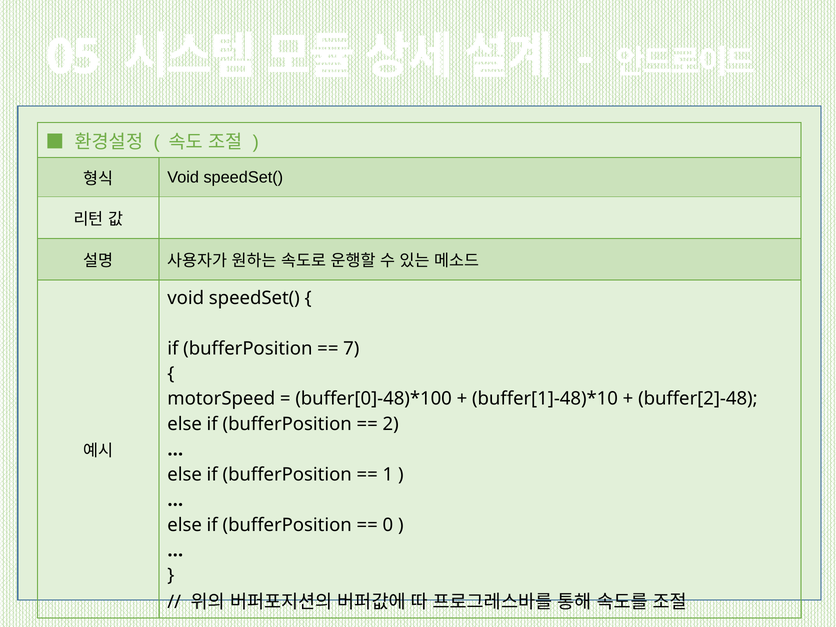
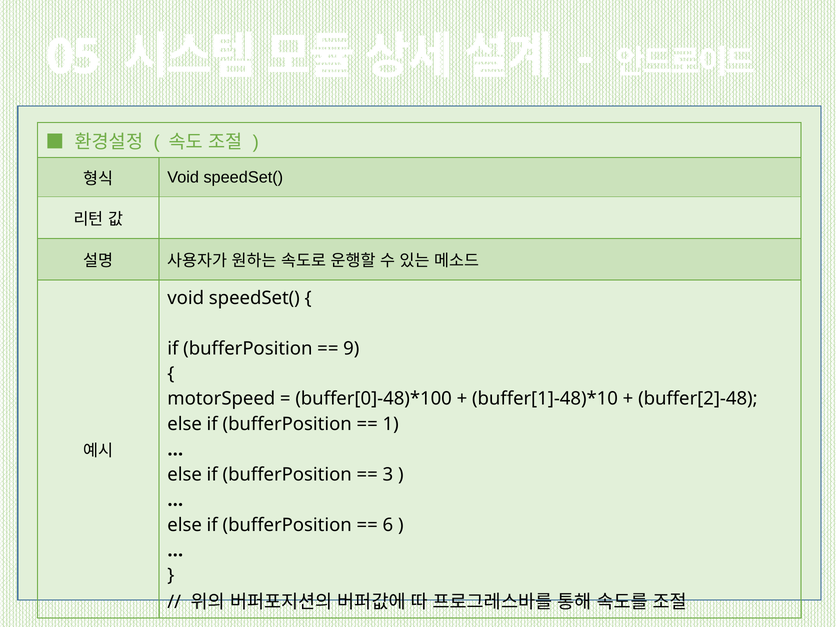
7: 7 -> 9
2: 2 -> 1
1: 1 -> 3
0: 0 -> 6
